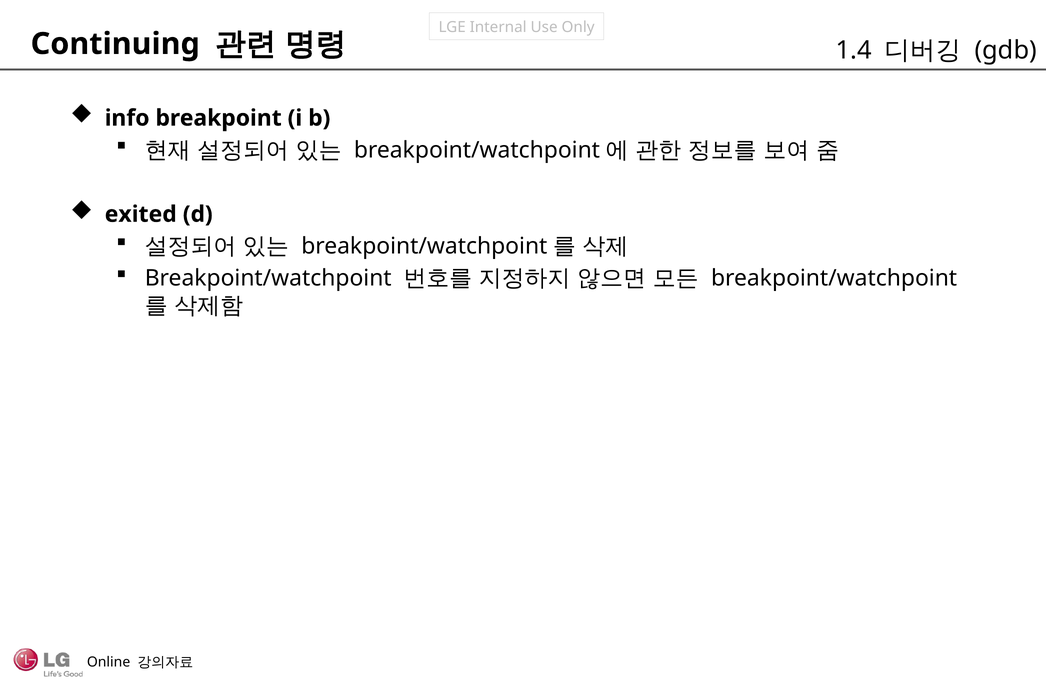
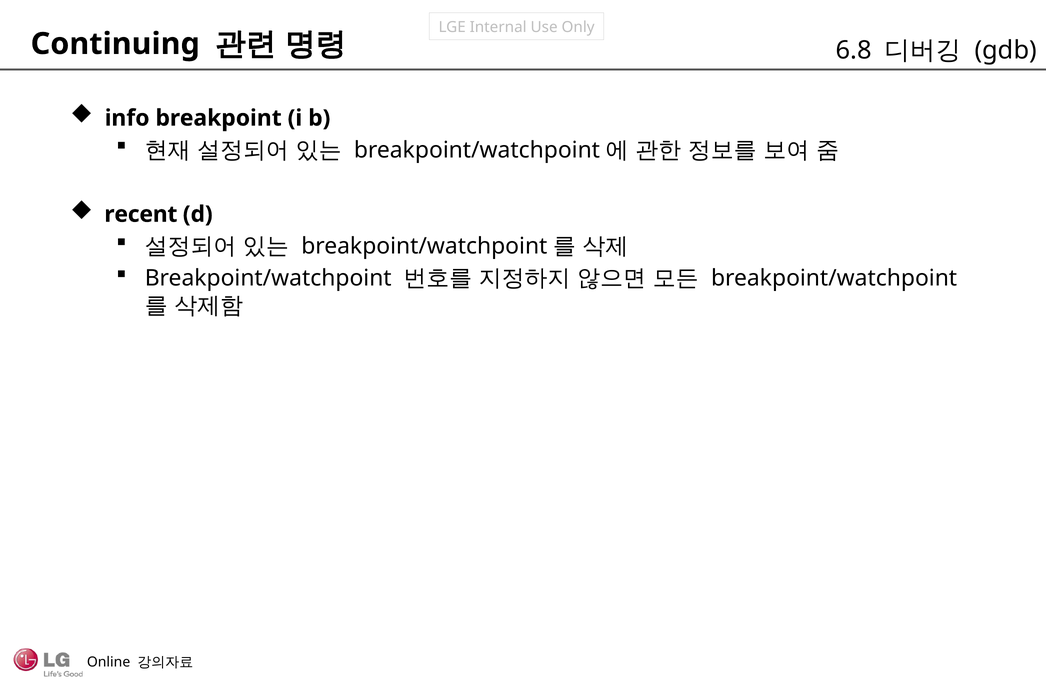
1.4: 1.4 -> 6.8
exited: exited -> recent
